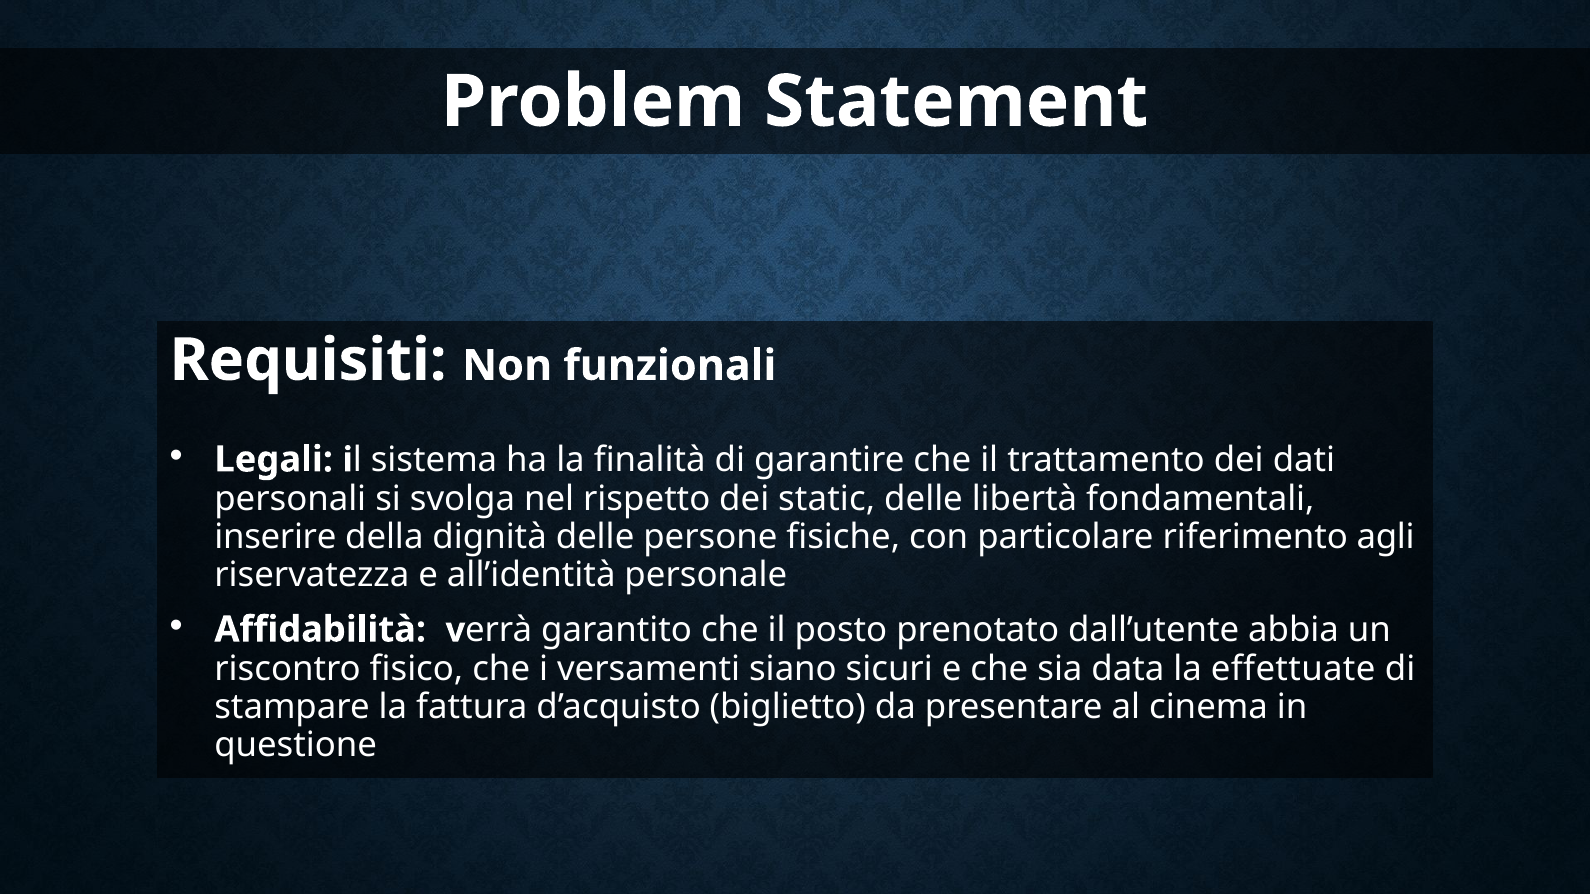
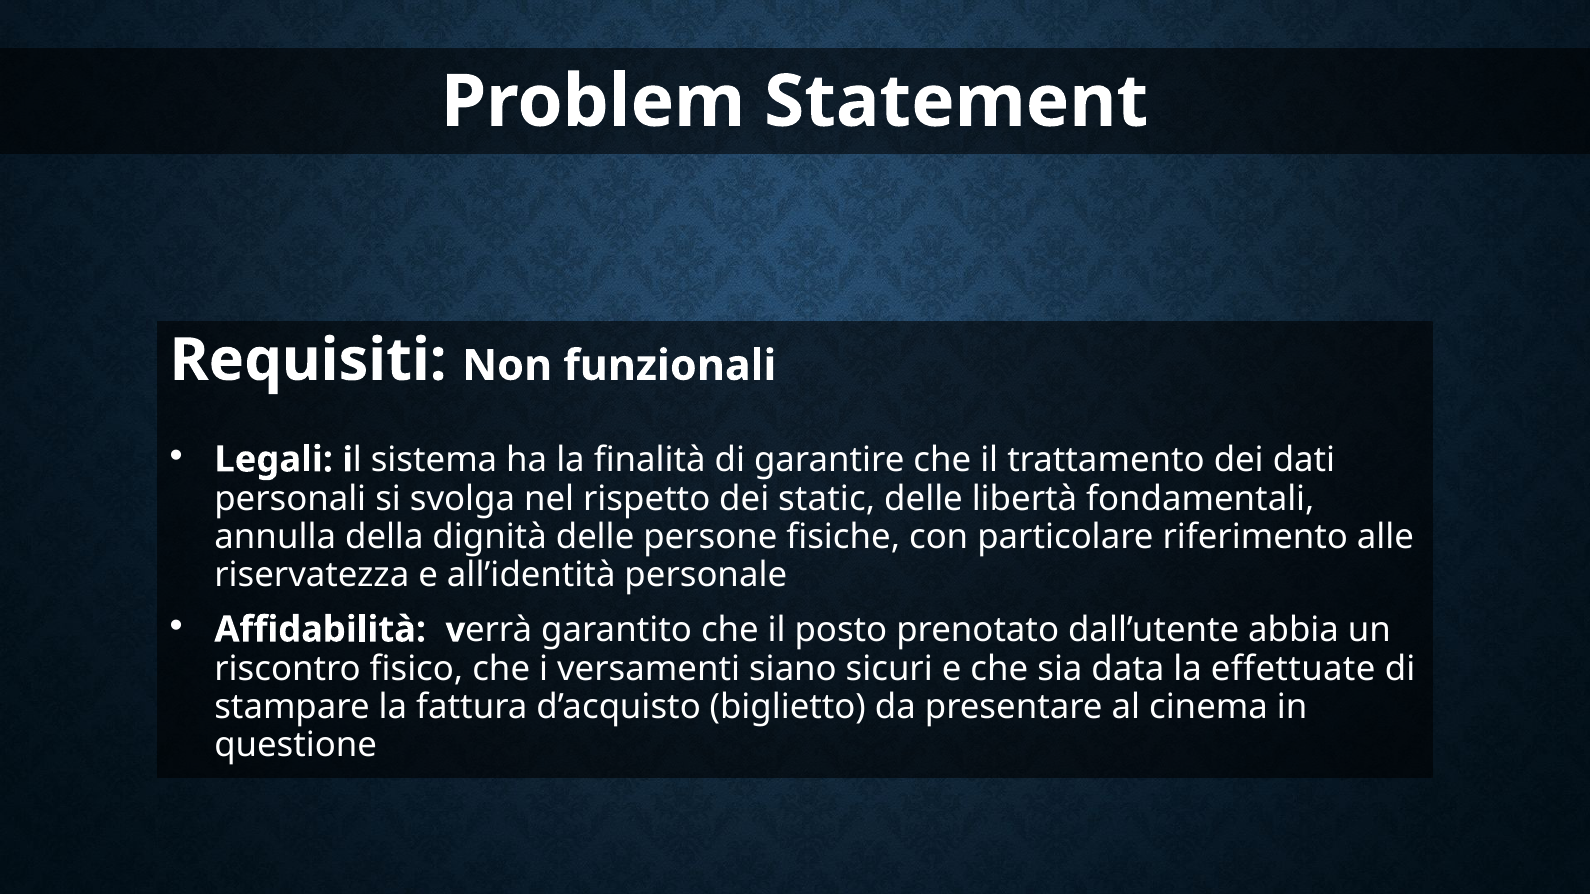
inserire: inserire -> annulla
agli: agli -> alle
